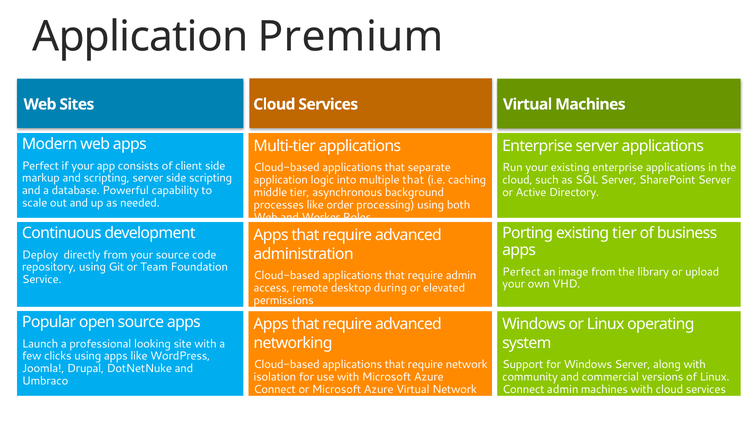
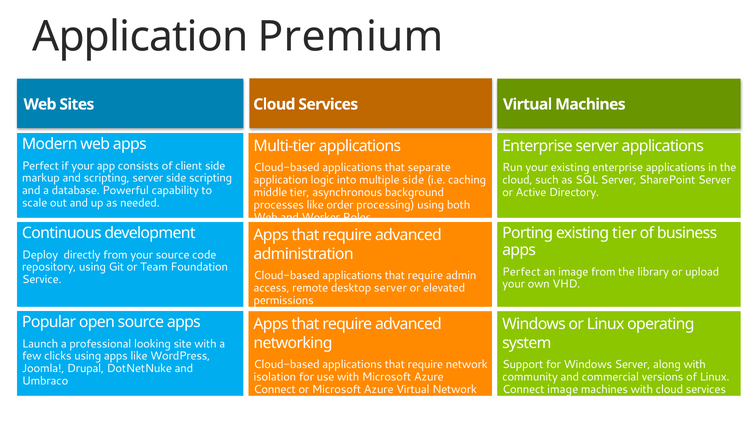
multiple that: that -> side
desktop during: during -> server
Connect admin: admin -> image
